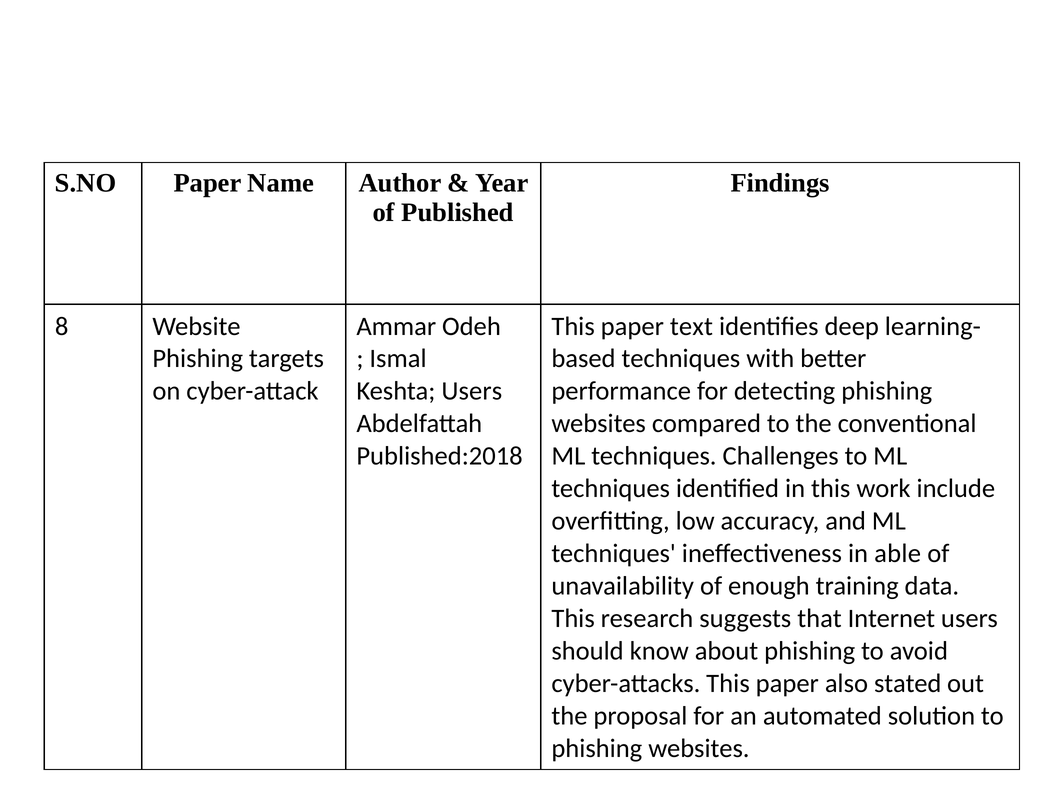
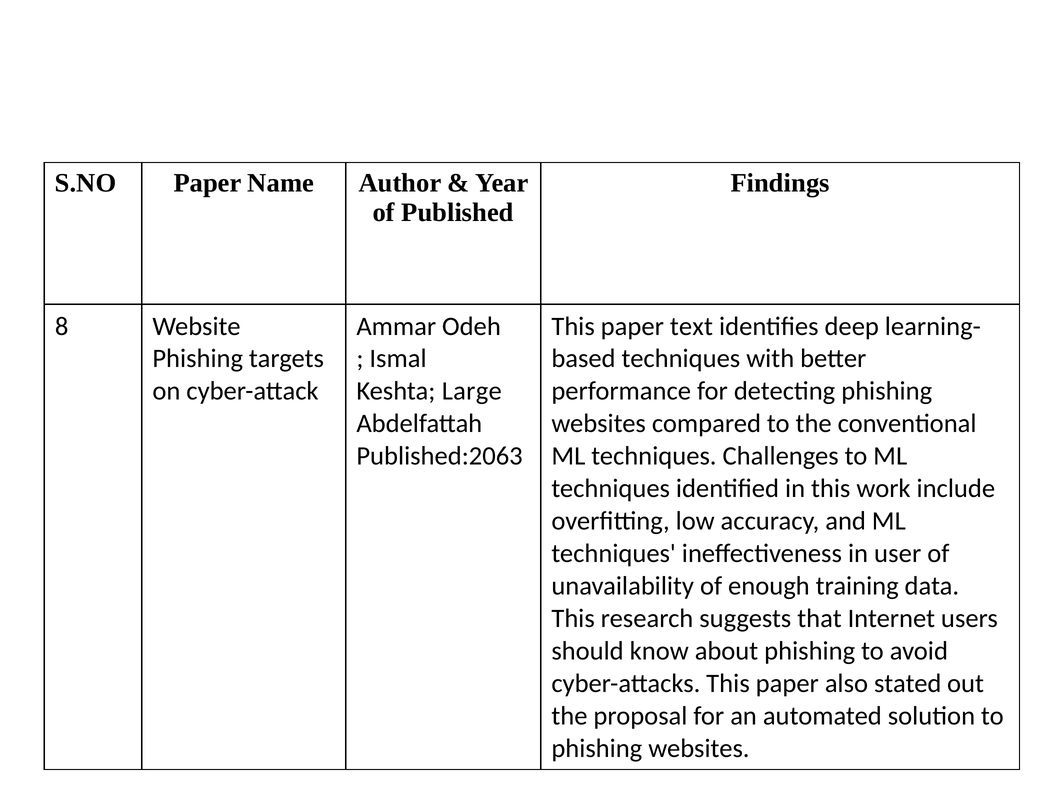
Keshta Users: Users -> Large
Published:2018: Published:2018 -> Published:2063
able: able -> user
